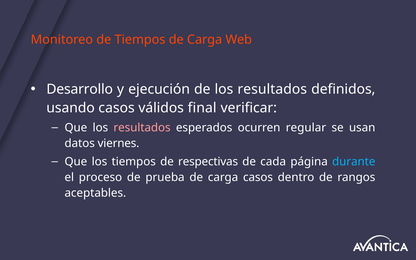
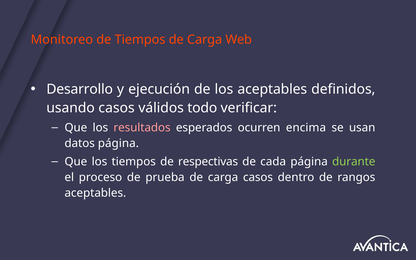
de los resultados: resultados -> aceptables
final: final -> todo
regular: regular -> encima
datos viernes: viernes -> página
durante colour: light blue -> light green
